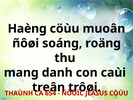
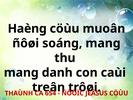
soáng roäng: roäng -> mang
